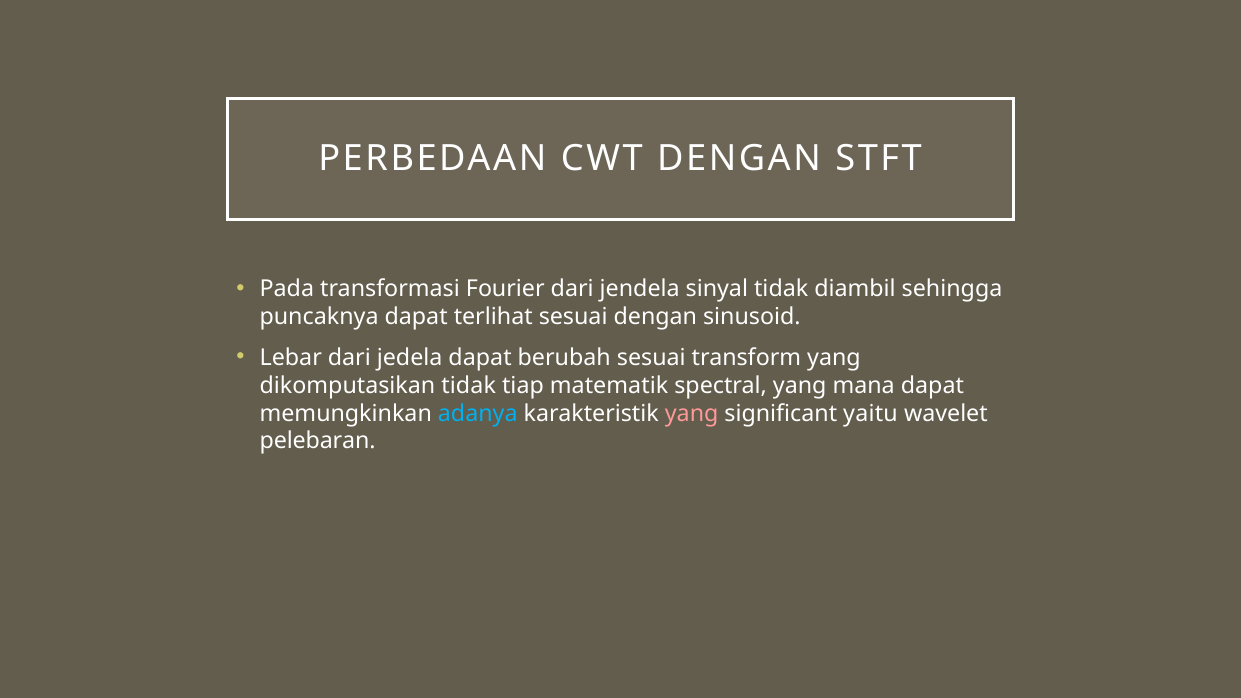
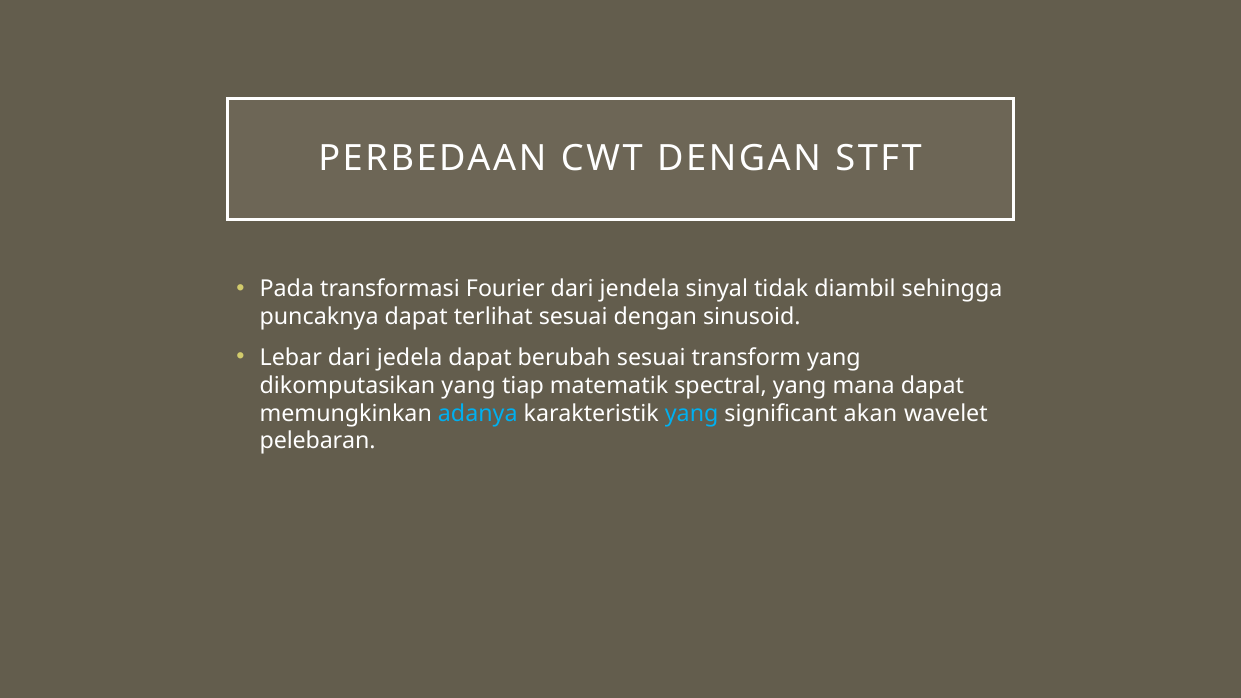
dikomputasikan tidak: tidak -> yang
yang at (692, 413) colour: pink -> light blue
yaitu: yaitu -> akan
